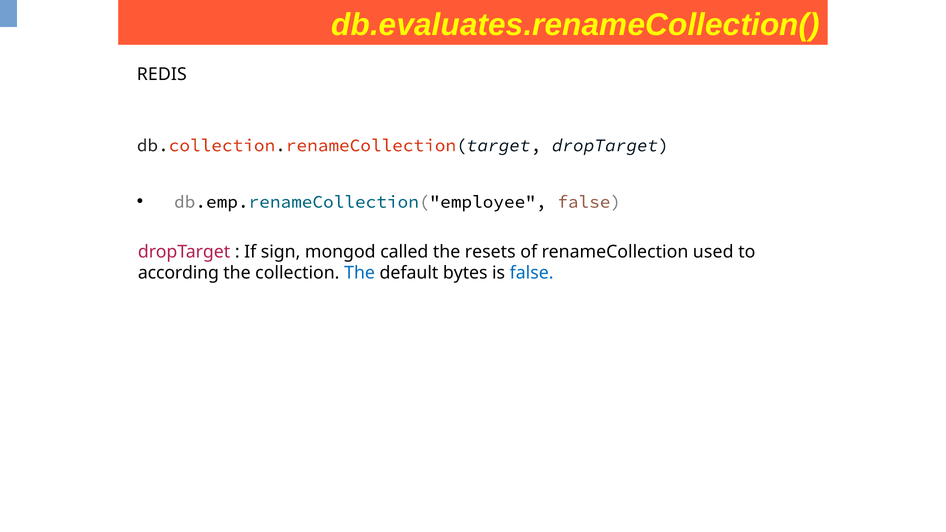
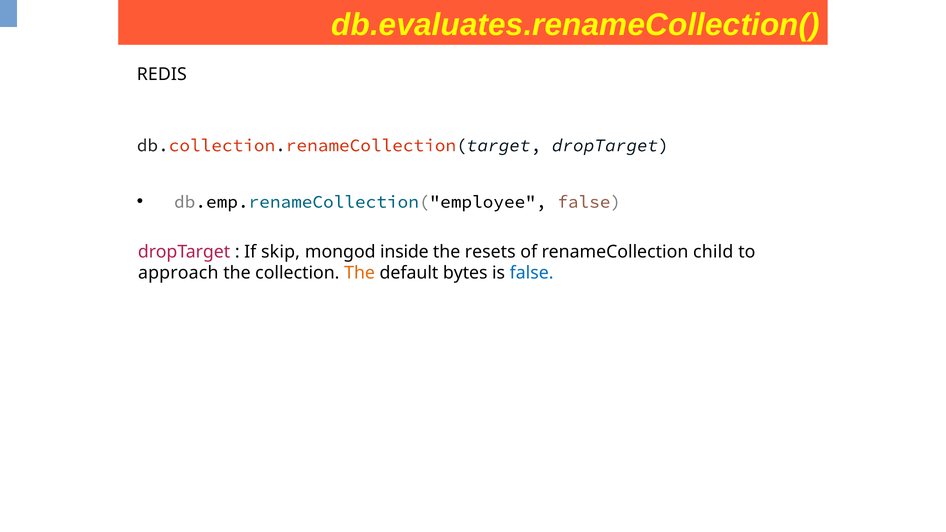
sign: sign -> skip
called: called -> inside
used: used -> child
according: according -> approach
The at (360, 273) colour: blue -> orange
